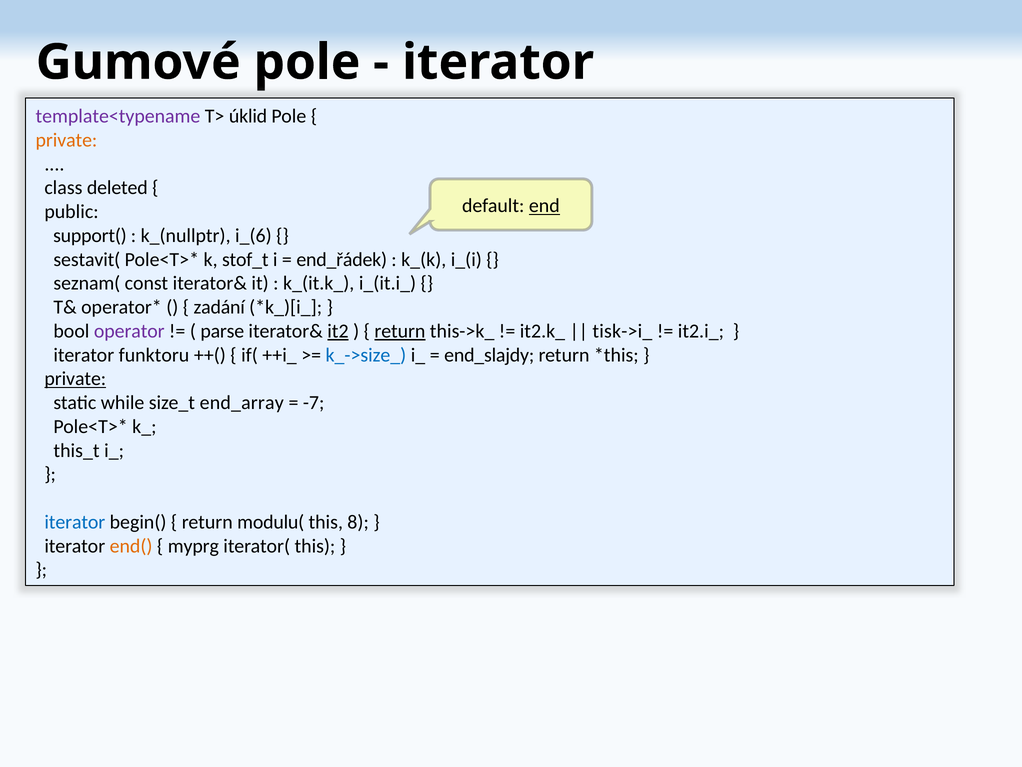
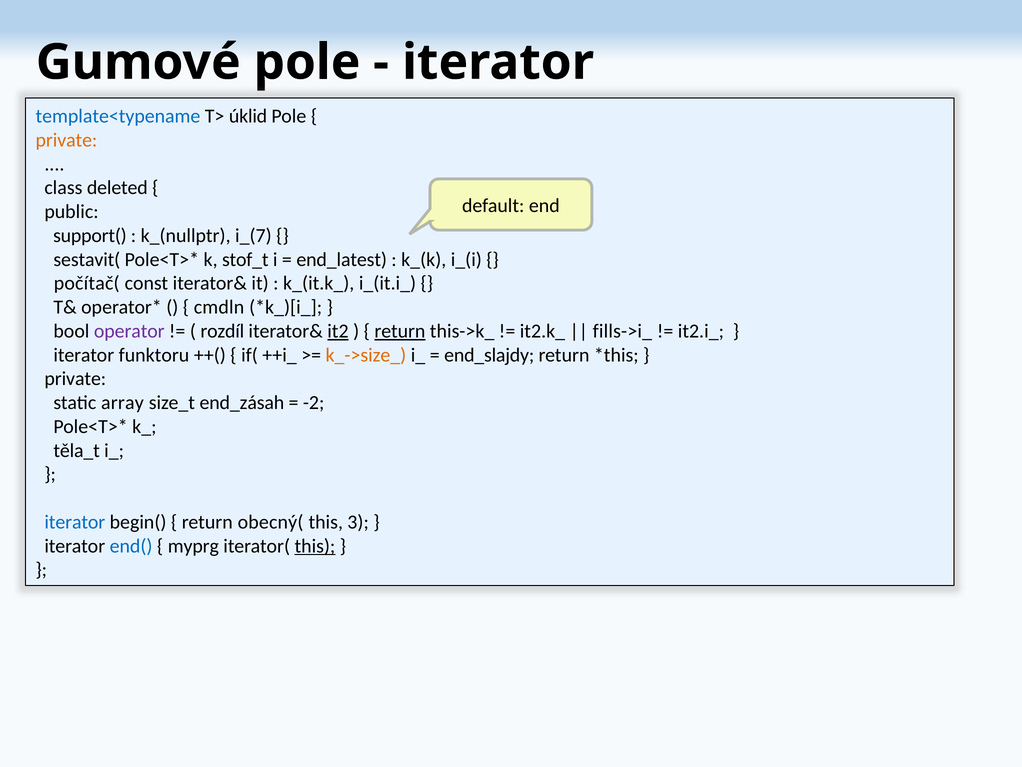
template<typename colour: purple -> blue
end underline: present -> none
i_(6: i_(6 -> i_(7
end_řádek: end_řádek -> end_latest
seznam(: seznam( -> počítač(
zadání: zadání -> cmdln
parse: parse -> rozdíl
tisk->i_: tisk->i_ -> fills->i_
k_->size_ colour: blue -> orange
private at (75, 379) underline: present -> none
while: while -> array
end_array: end_array -> end_zásah
-7: -7 -> -2
this_t: this_t -> těla_t
modulu(: modulu( -> obecný(
8: 8 -> 3
end( colour: orange -> blue
this at (315, 546) underline: none -> present
